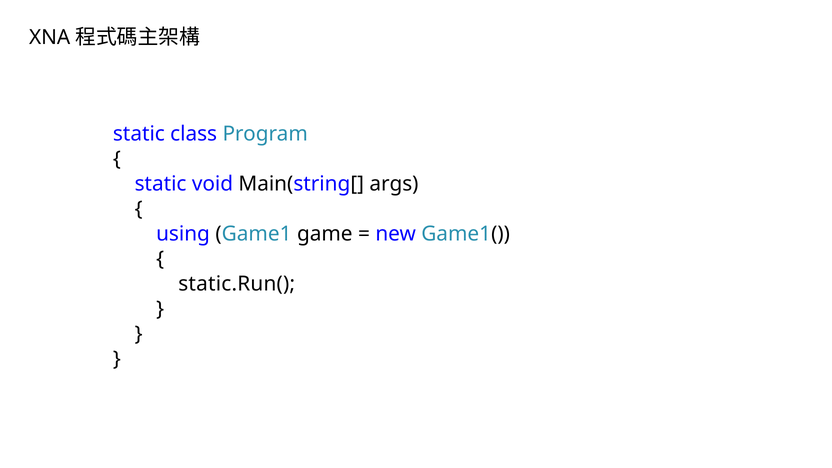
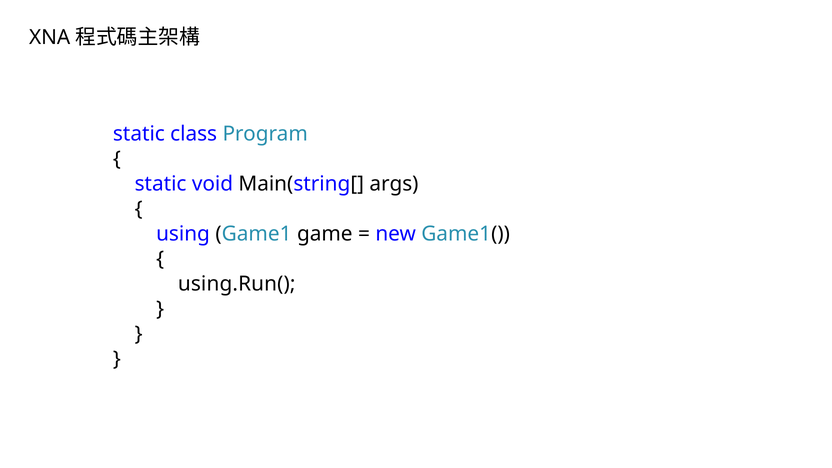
static.Run(: static.Run( -> using.Run(
